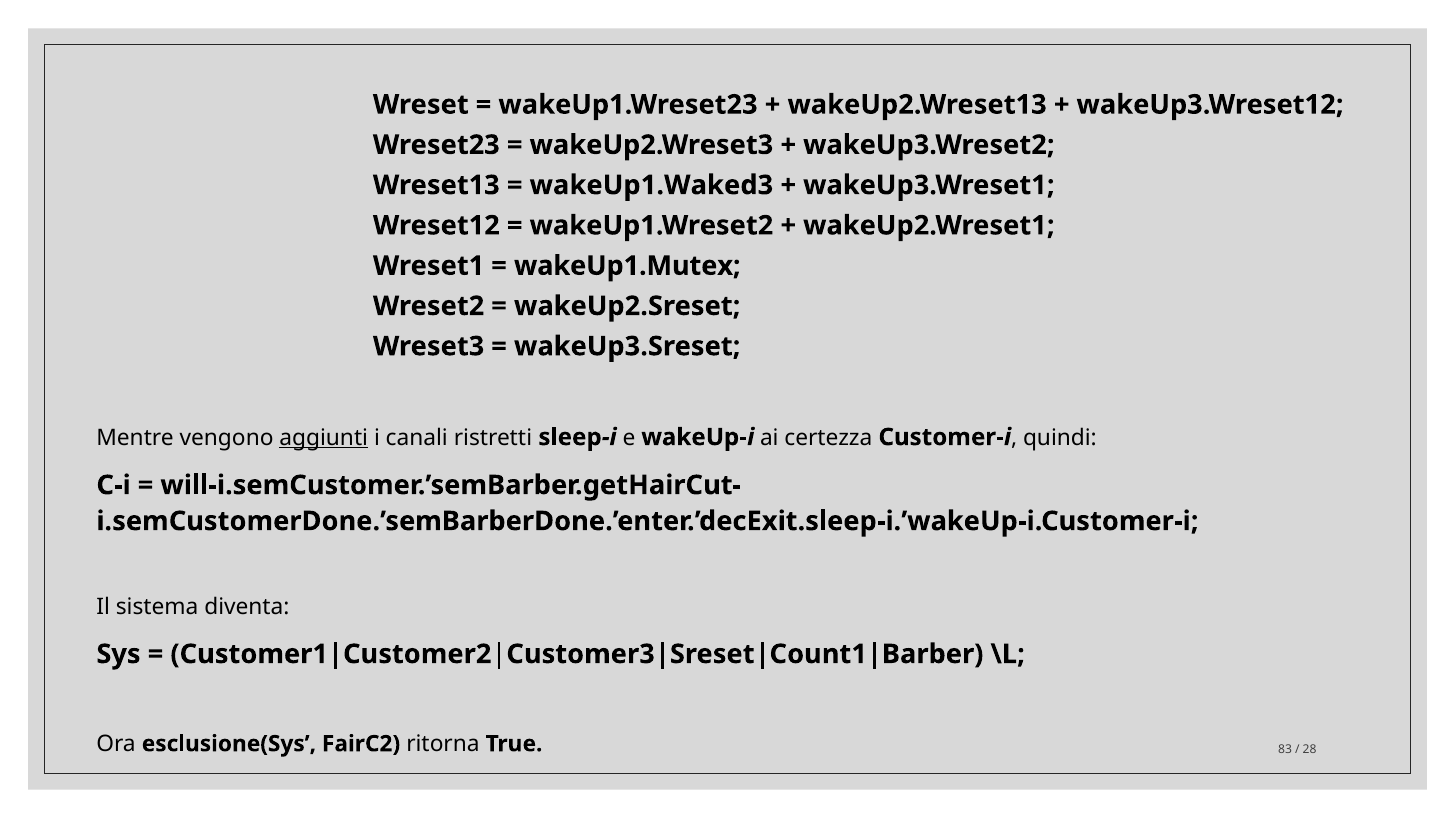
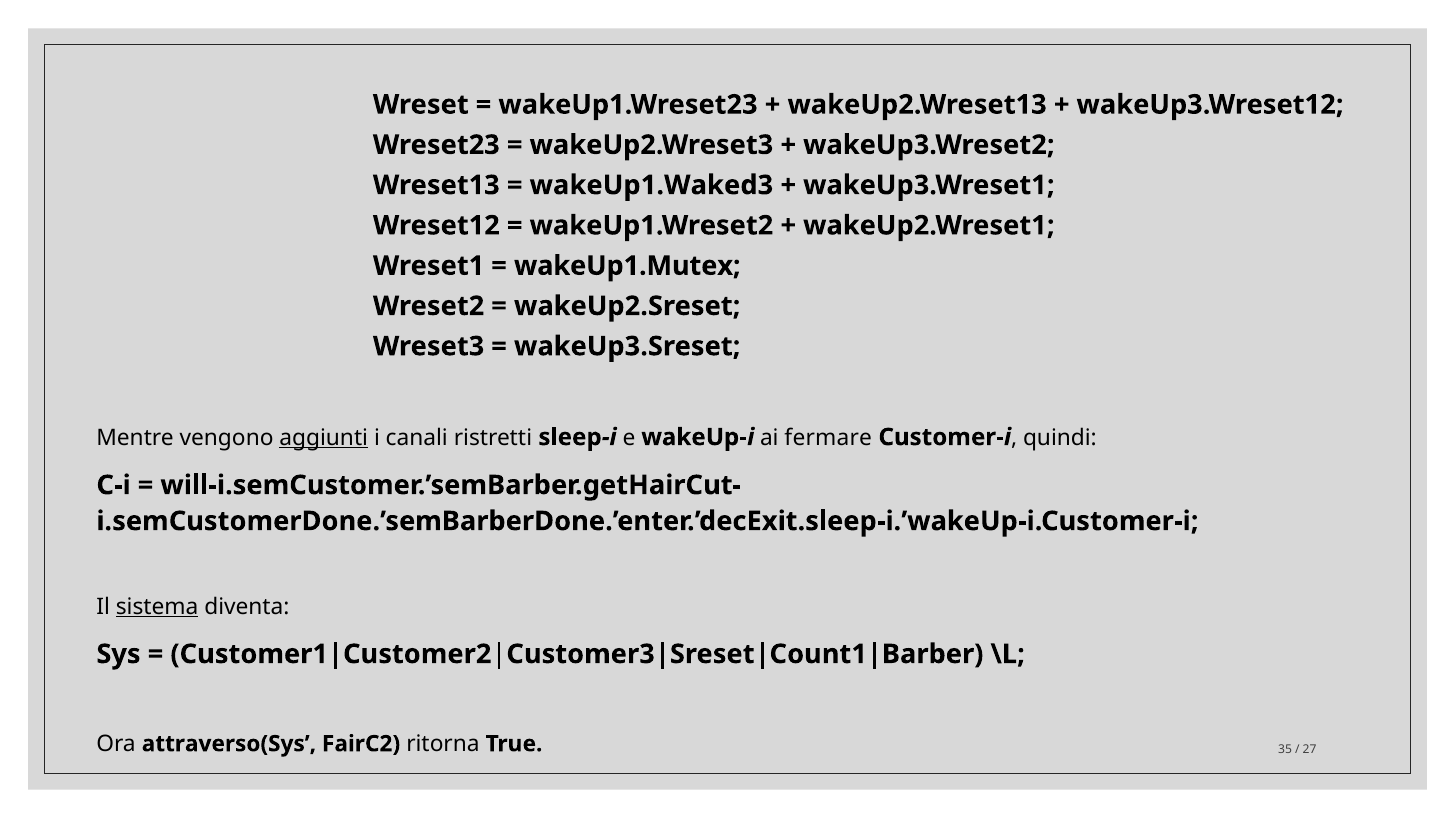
certezza: certezza -> fermare
sistema underline: none -> present
esclusione(Sys: esclusione(Sys -> attraverso(Sys
83: 83 -> 35
28: 28 -> 27
